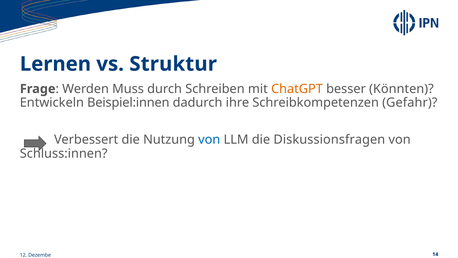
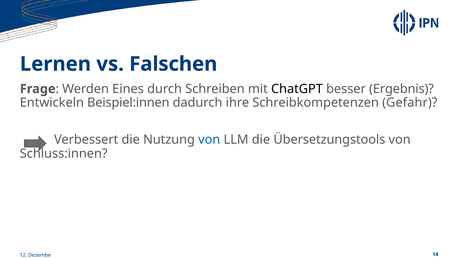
Struktur: Struktur -> Falschen
Muss: Muss -> Eines
ChatGPT colour: orange -> black
Könnten: Könnten -> Ergebnis
Diskussionsfragen: Diskussionsfragen -> Übersetzungstools
